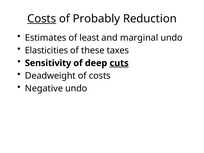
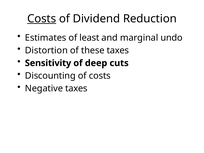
Probably: Probably -> Dividend
Elasticities: Elasticities -> Distortion
cuts underline: present -> none
Deadweight: Deadweight -> Discounting
Negative undo: undo -> taxes
